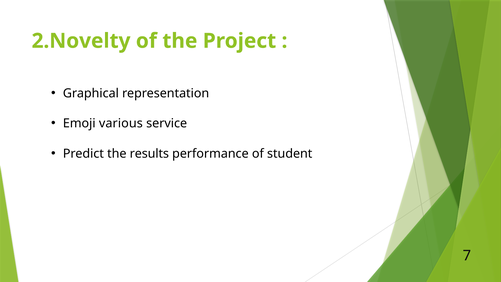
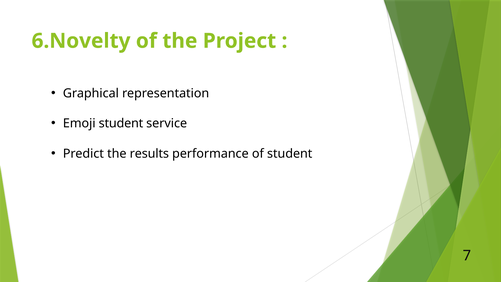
2.Novelty: 2.Novelty -> 6.Novelty
Emoji various: various -> student
